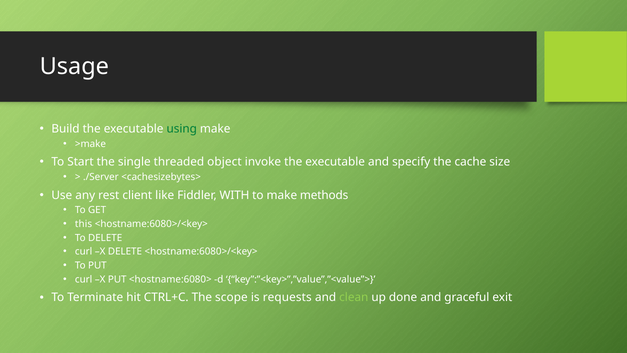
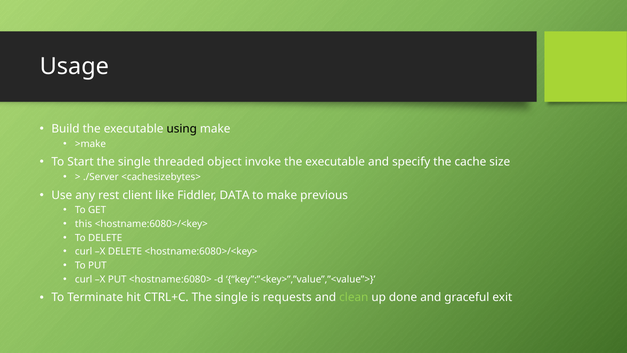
using colour: green -> black
WITH: WITH -> DATA
methods: methods -> previous
CTRL+C The scope: scope -> single
